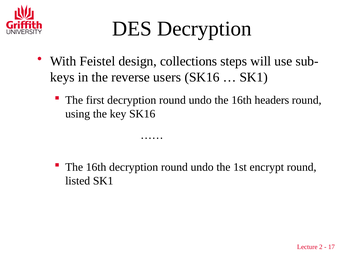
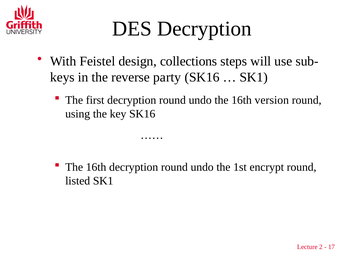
users: users -> party
headers: headers -> version
